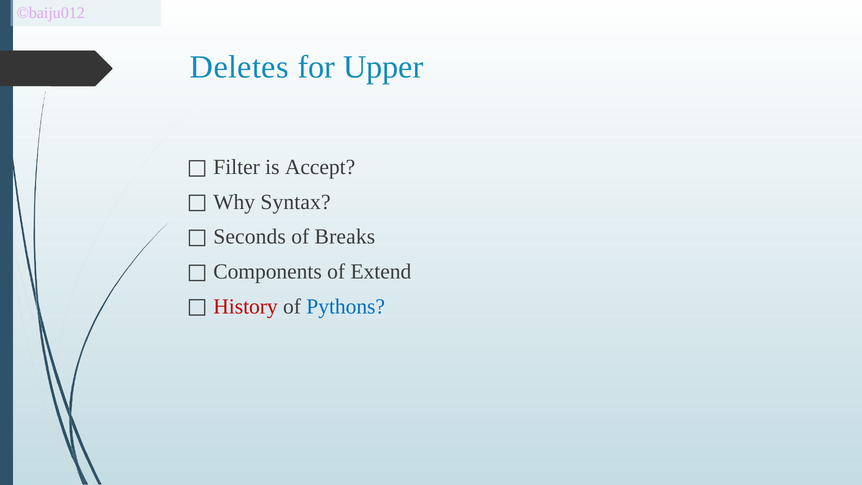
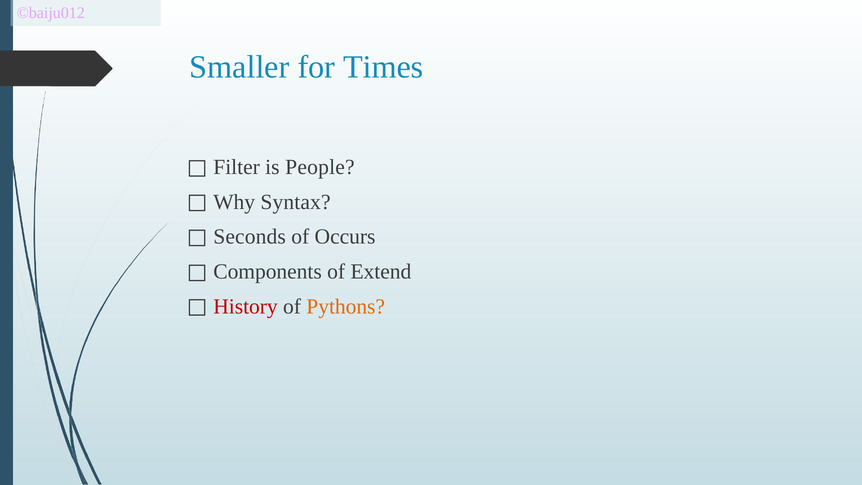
Deletes: Deletes -> Smaller
Upper: Upper -> Times
Accept: Accept -> People
Breaks: Breaks -> Occurs
Pythons colour: blue -> orange
